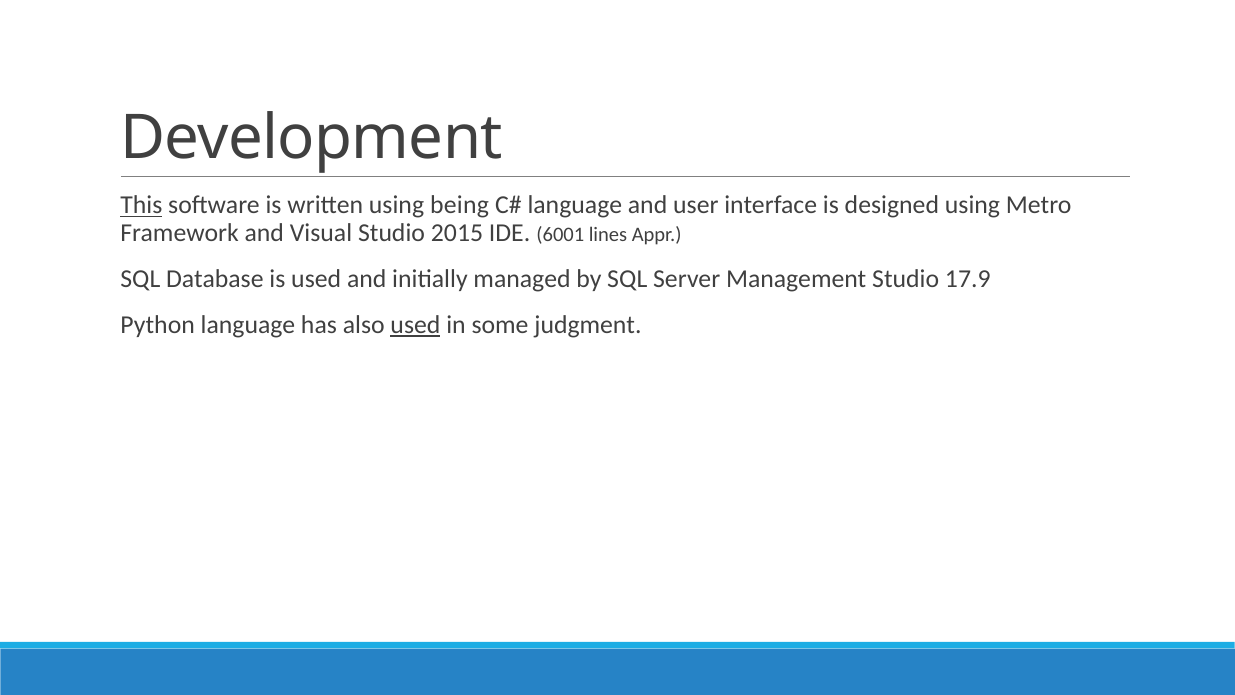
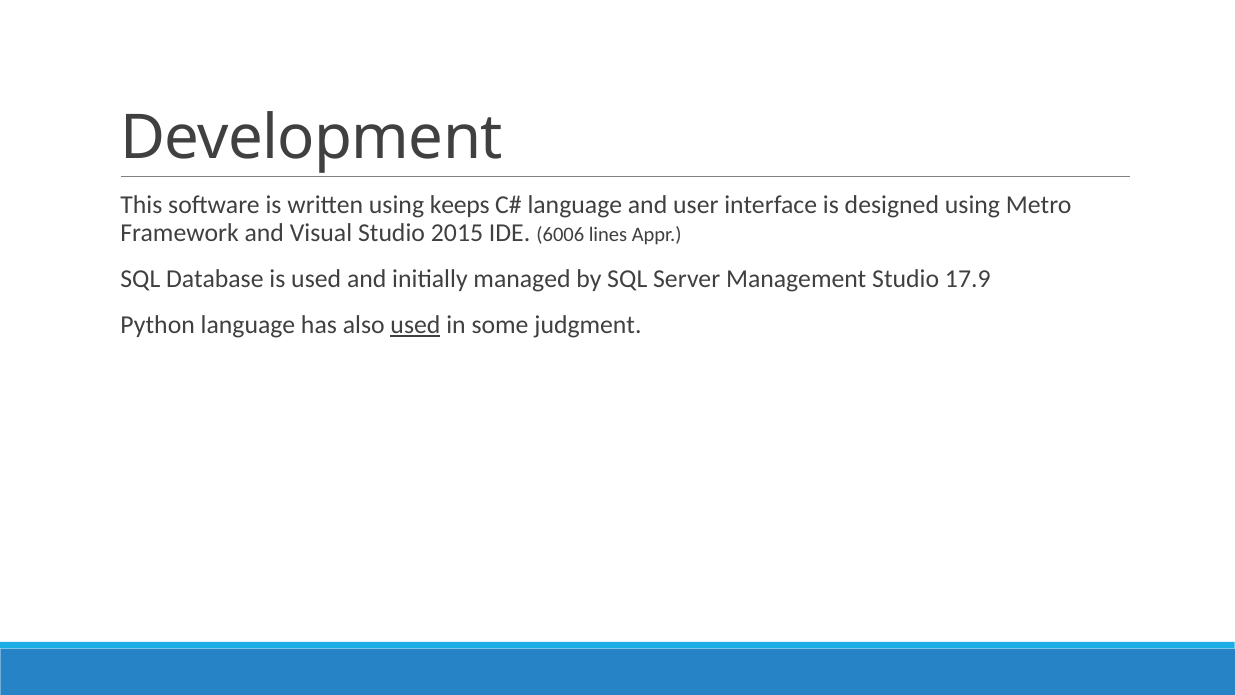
This underline: present -> none
being: being -> keeps
6001: 6001 -> 6006
